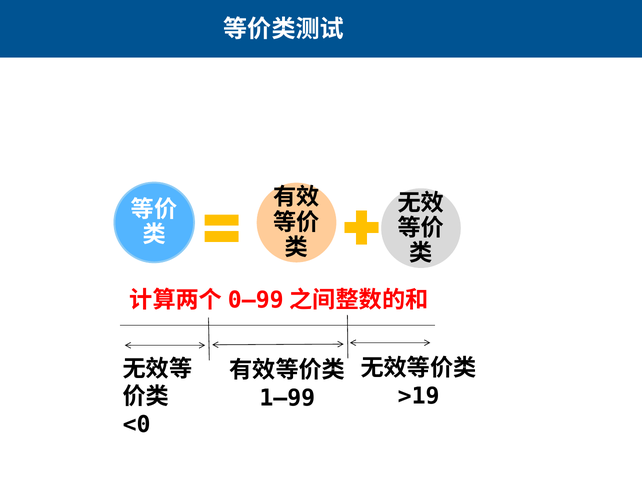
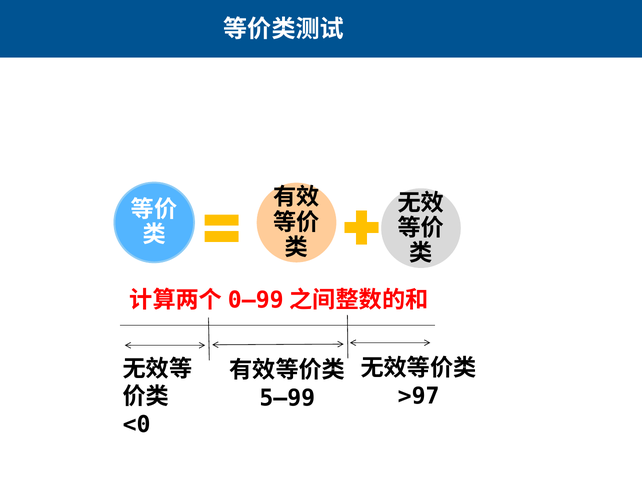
>19: >19 -> >97
1—99: 1—99 -> 5—99
